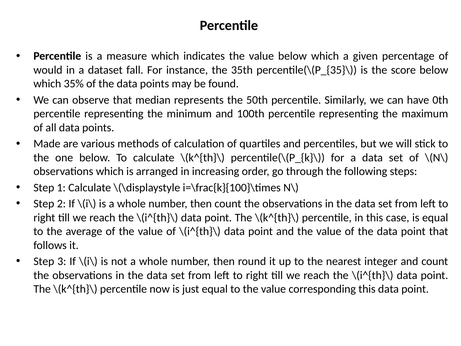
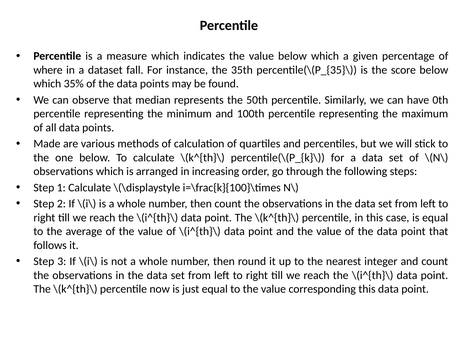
would: would -> where
